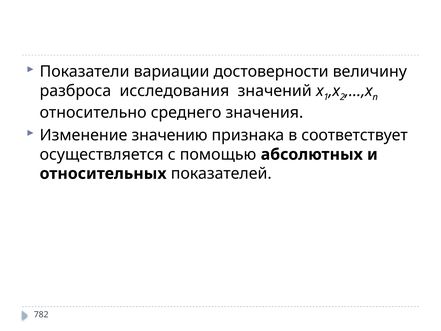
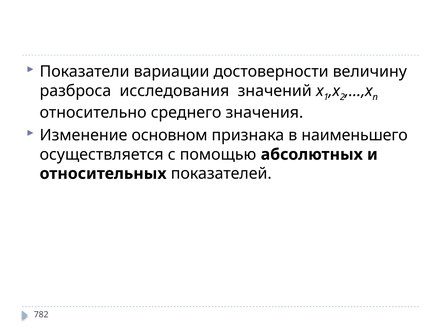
значению: значению -> основном
соответствует: соответствует -> наименьшего
